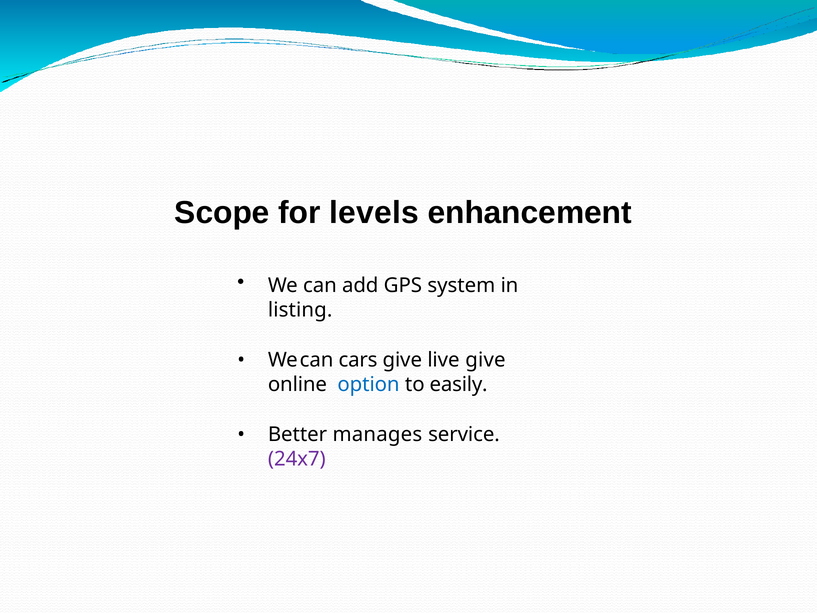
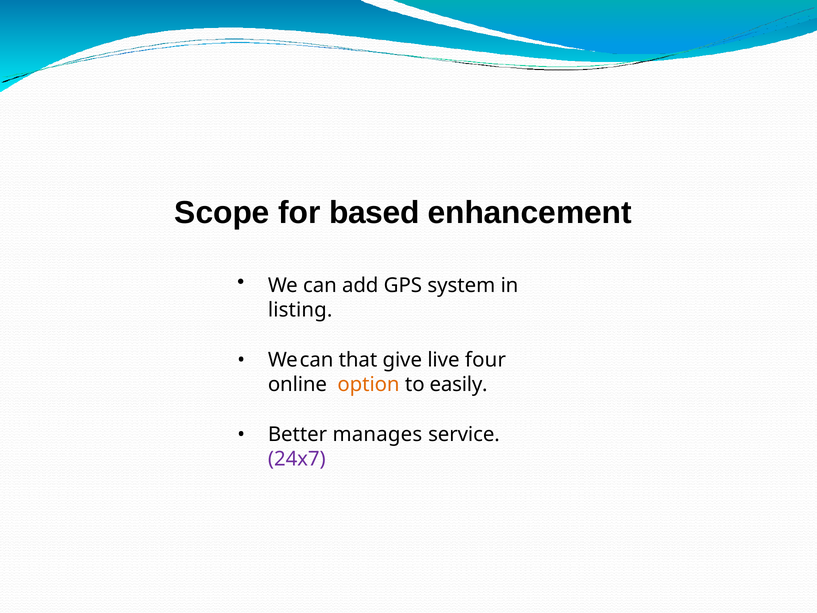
levels: levels -> based
cars: cars -> that
live give: give -> four
option colour: blue -> orange
